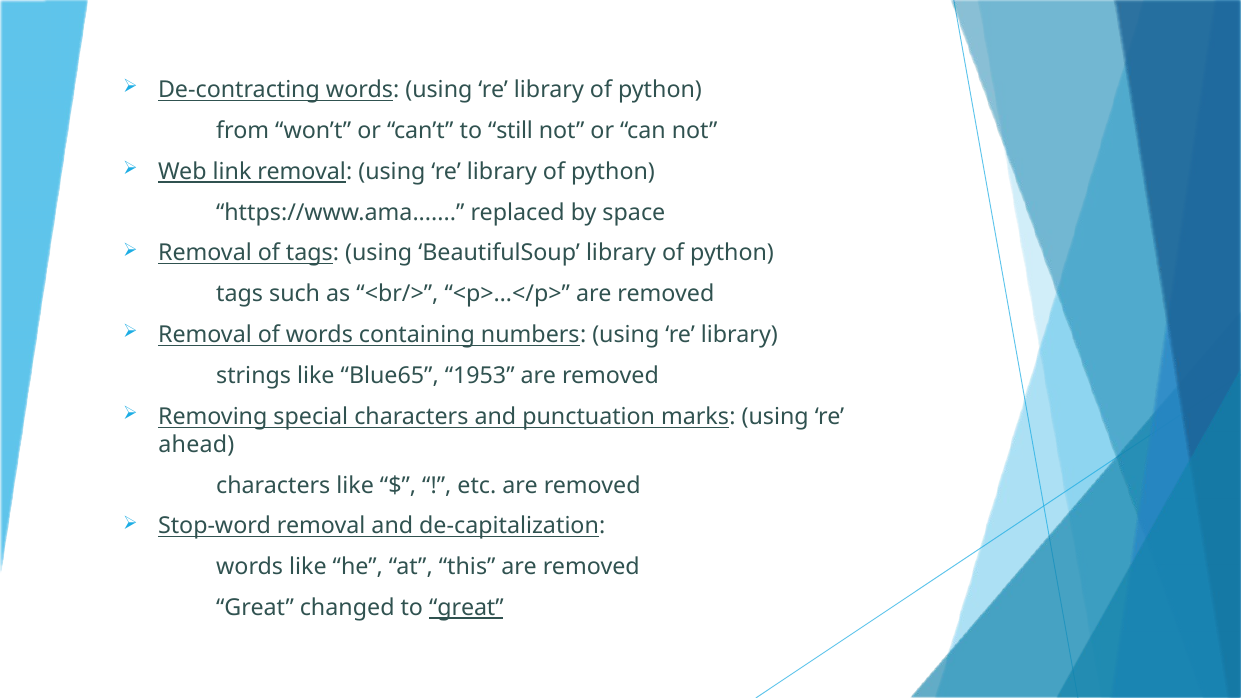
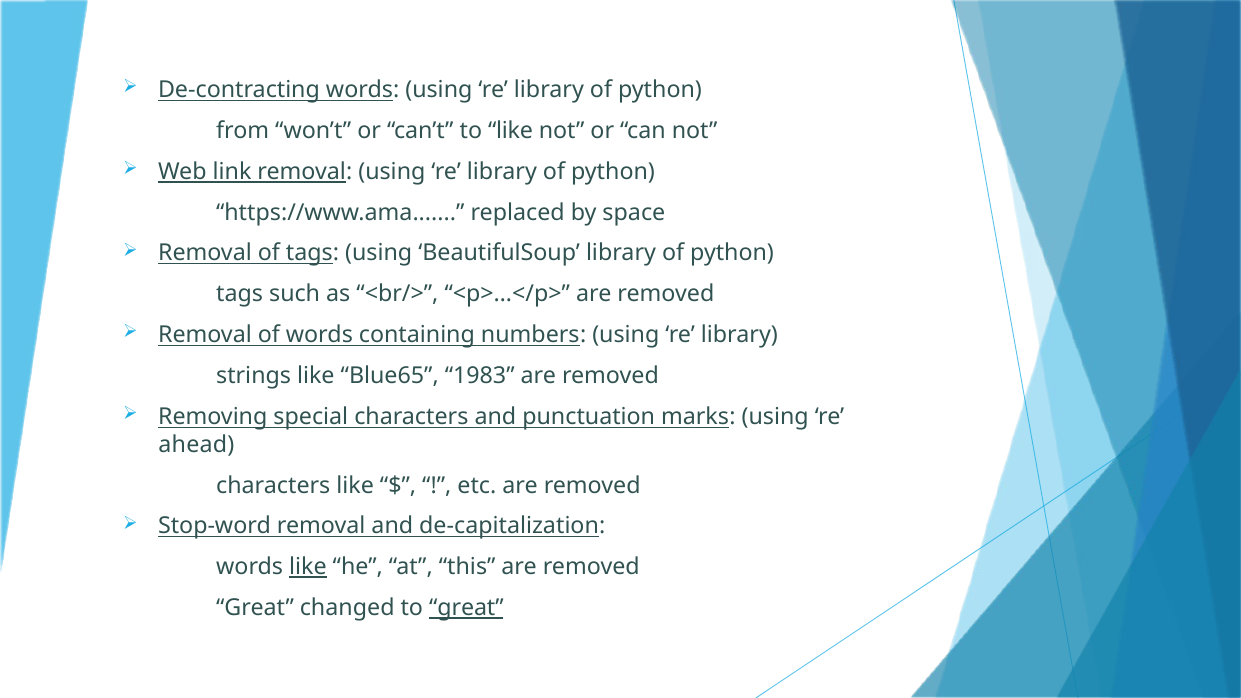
to still: still -> like
1953: 1953 -> 1983
like at (308, 567) underline: none -> present
